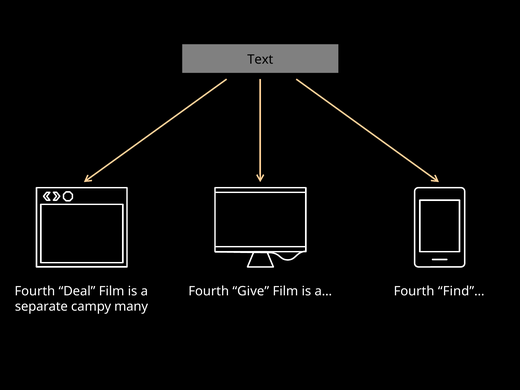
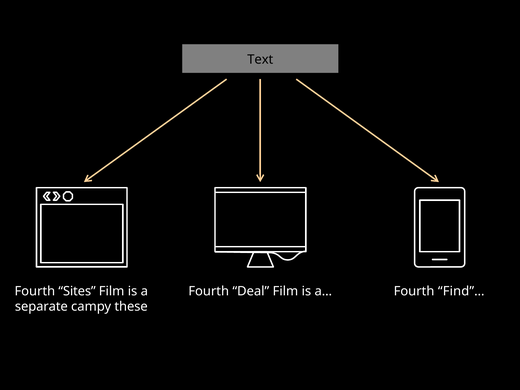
Deal: Deal -> Sites
Give: Give -> Deal
many: many -> these
